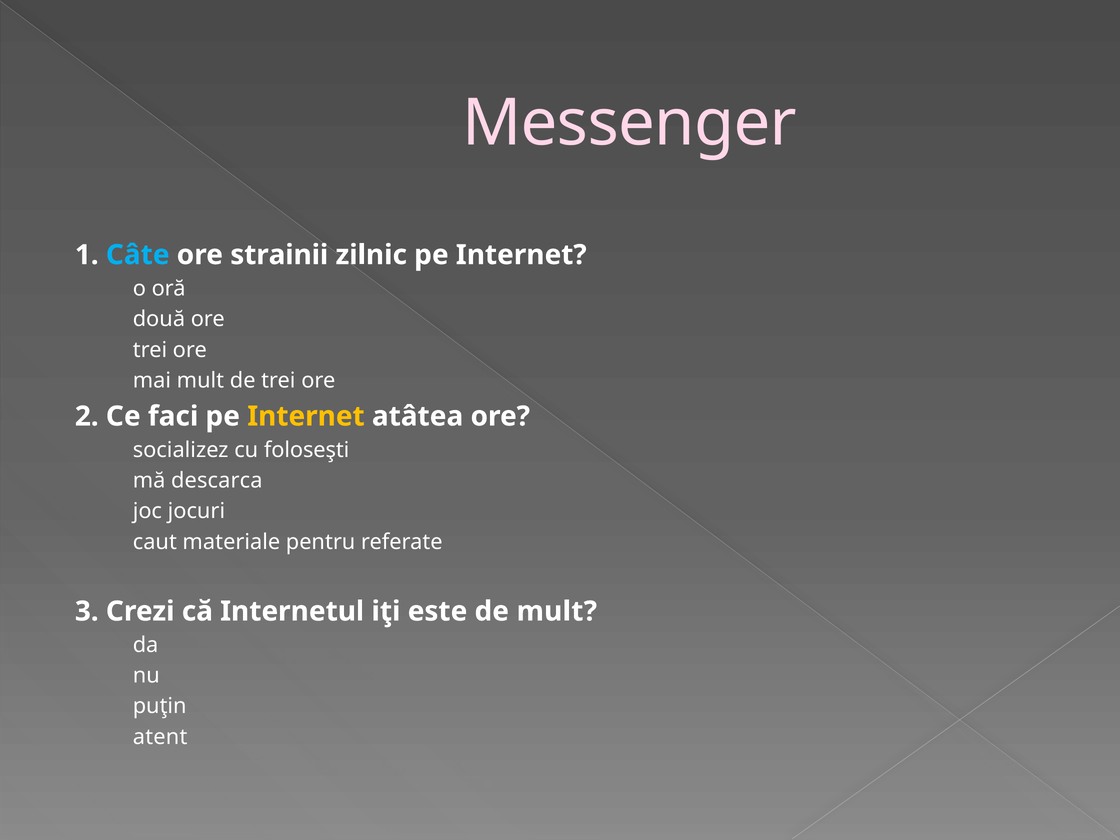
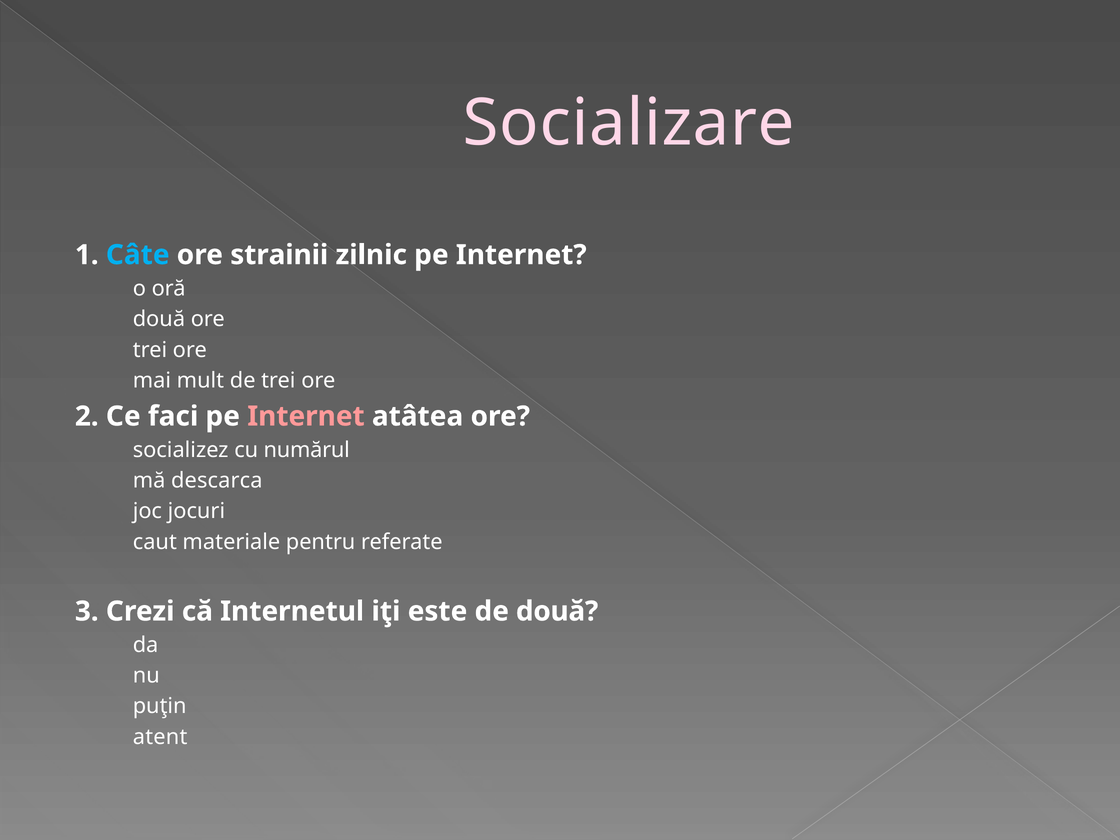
Messenger: Messenger -> Socializare
Internet at (306, 416) colour: yellow -> pink
foloseşti: foloseşti -> numărul
de mult: mult -> două
